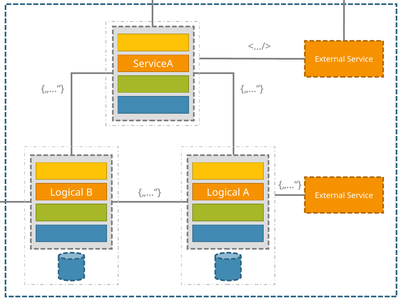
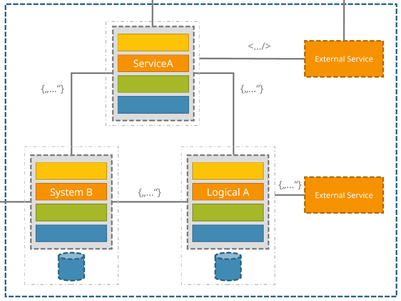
Logical at (67, 192): Logical -> System
